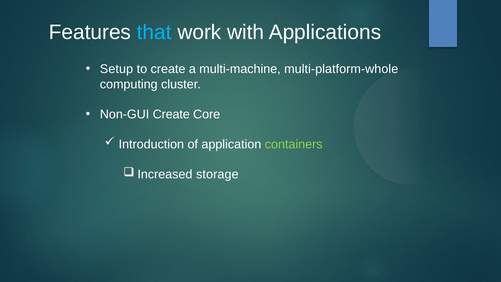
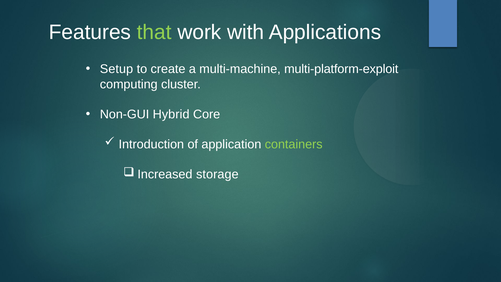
that colour: light blue -> light green
multi-platform-whole: multi-platform-whole -> multi-platform-exploit
Non-GUI Create: Create -> Hybrid
